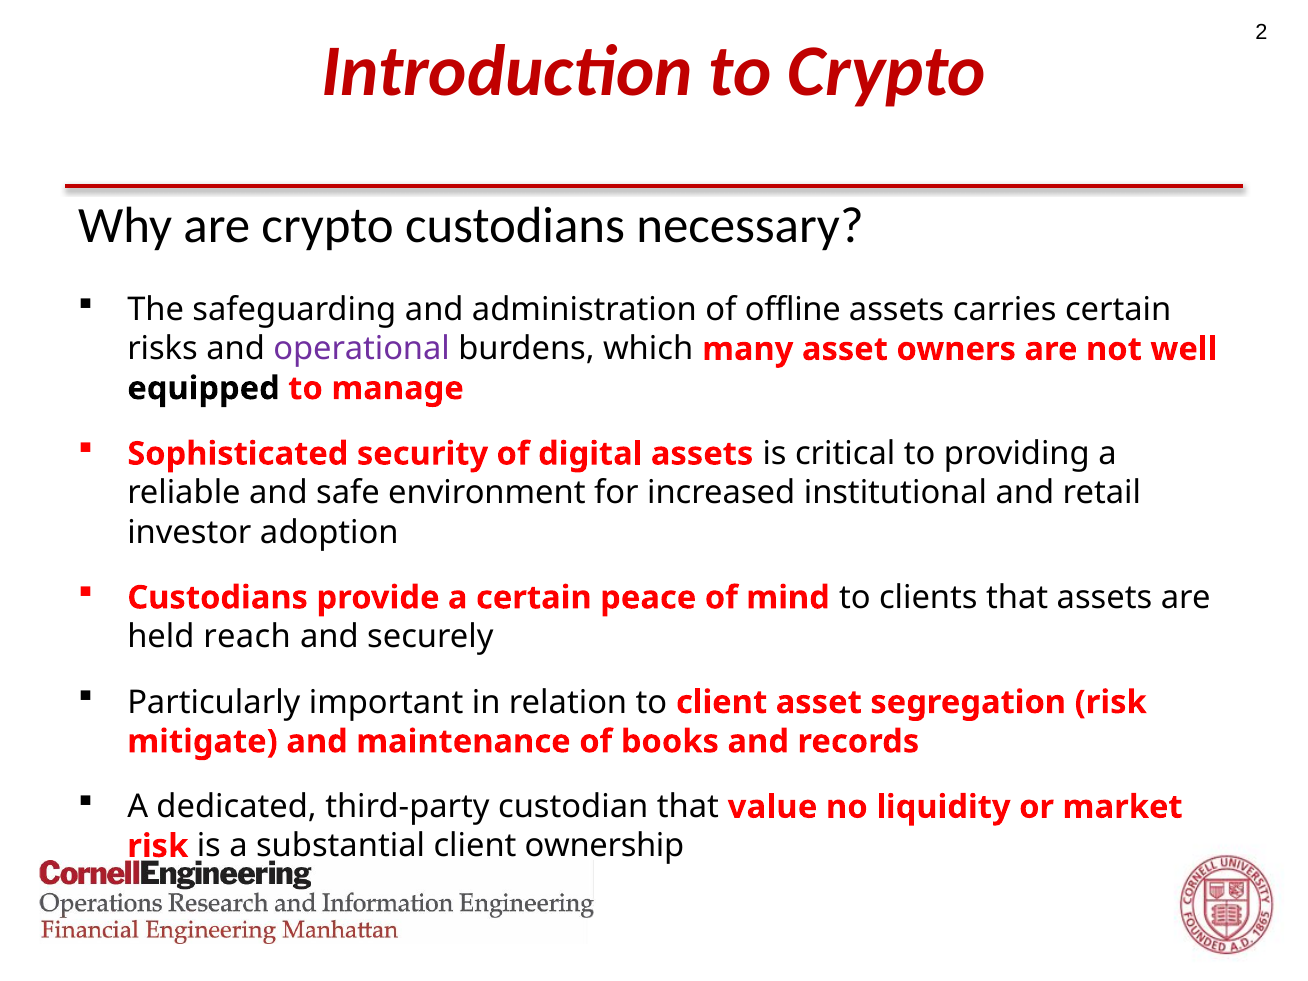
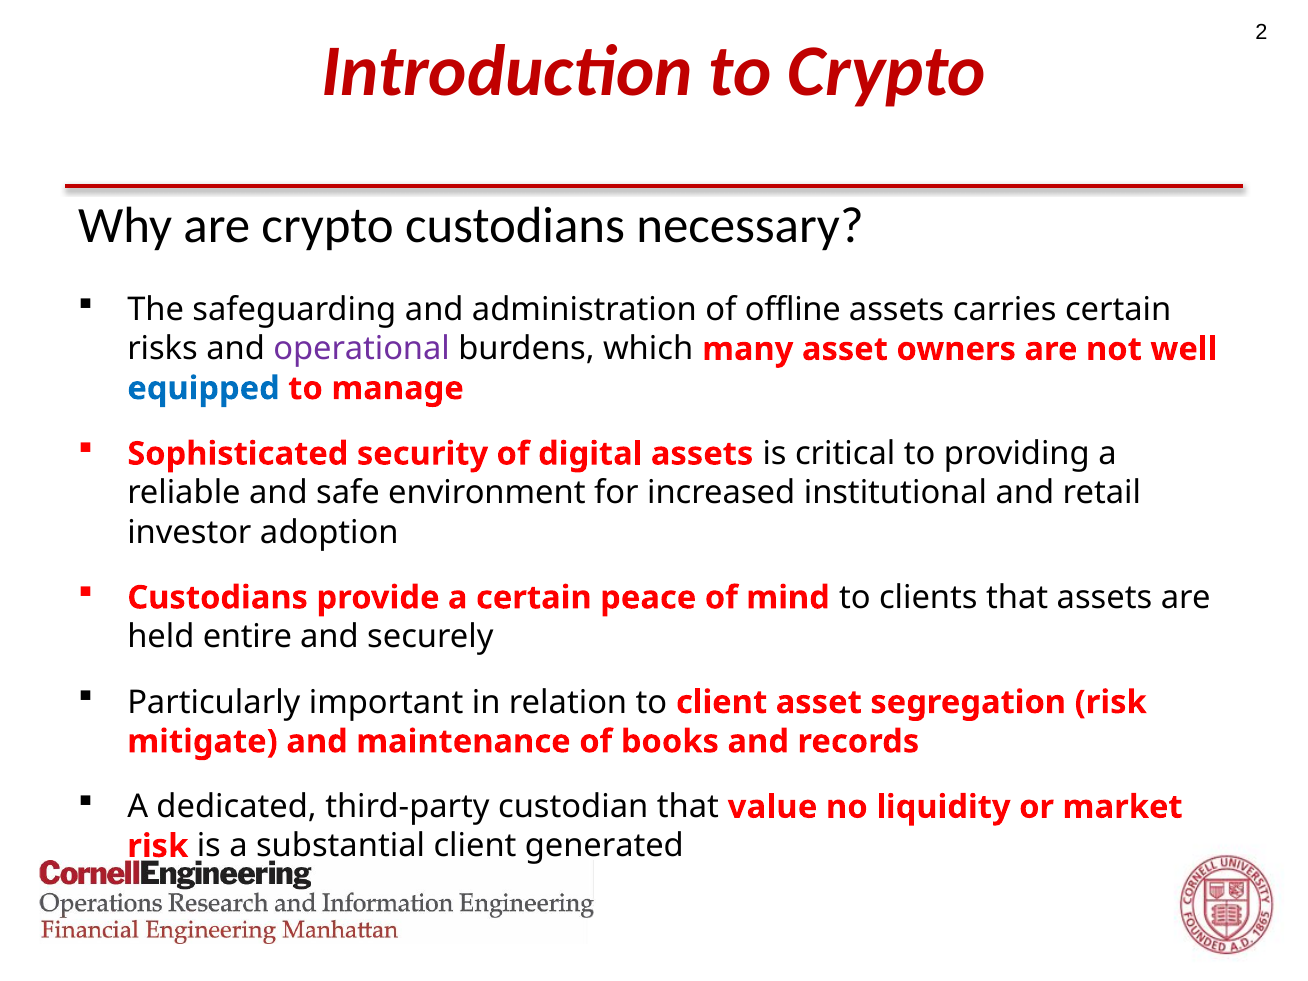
equipped colour: black -> blue
reach: reach -> entire
ownership: ownership -> generated
